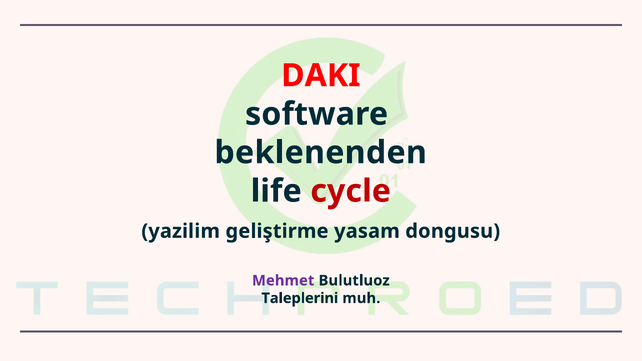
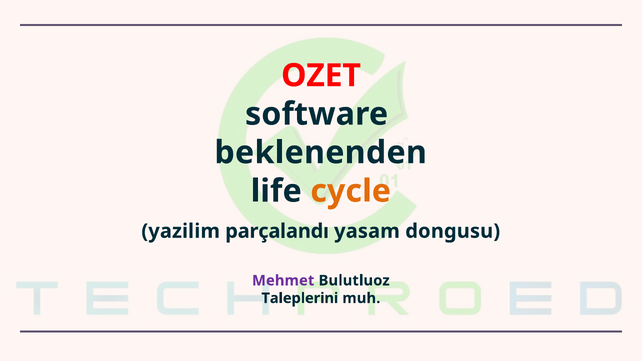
DAKI: DAKI -> OZET
cycle colour: red -> orange
geliştirme: geliştirme -> parçalandı
